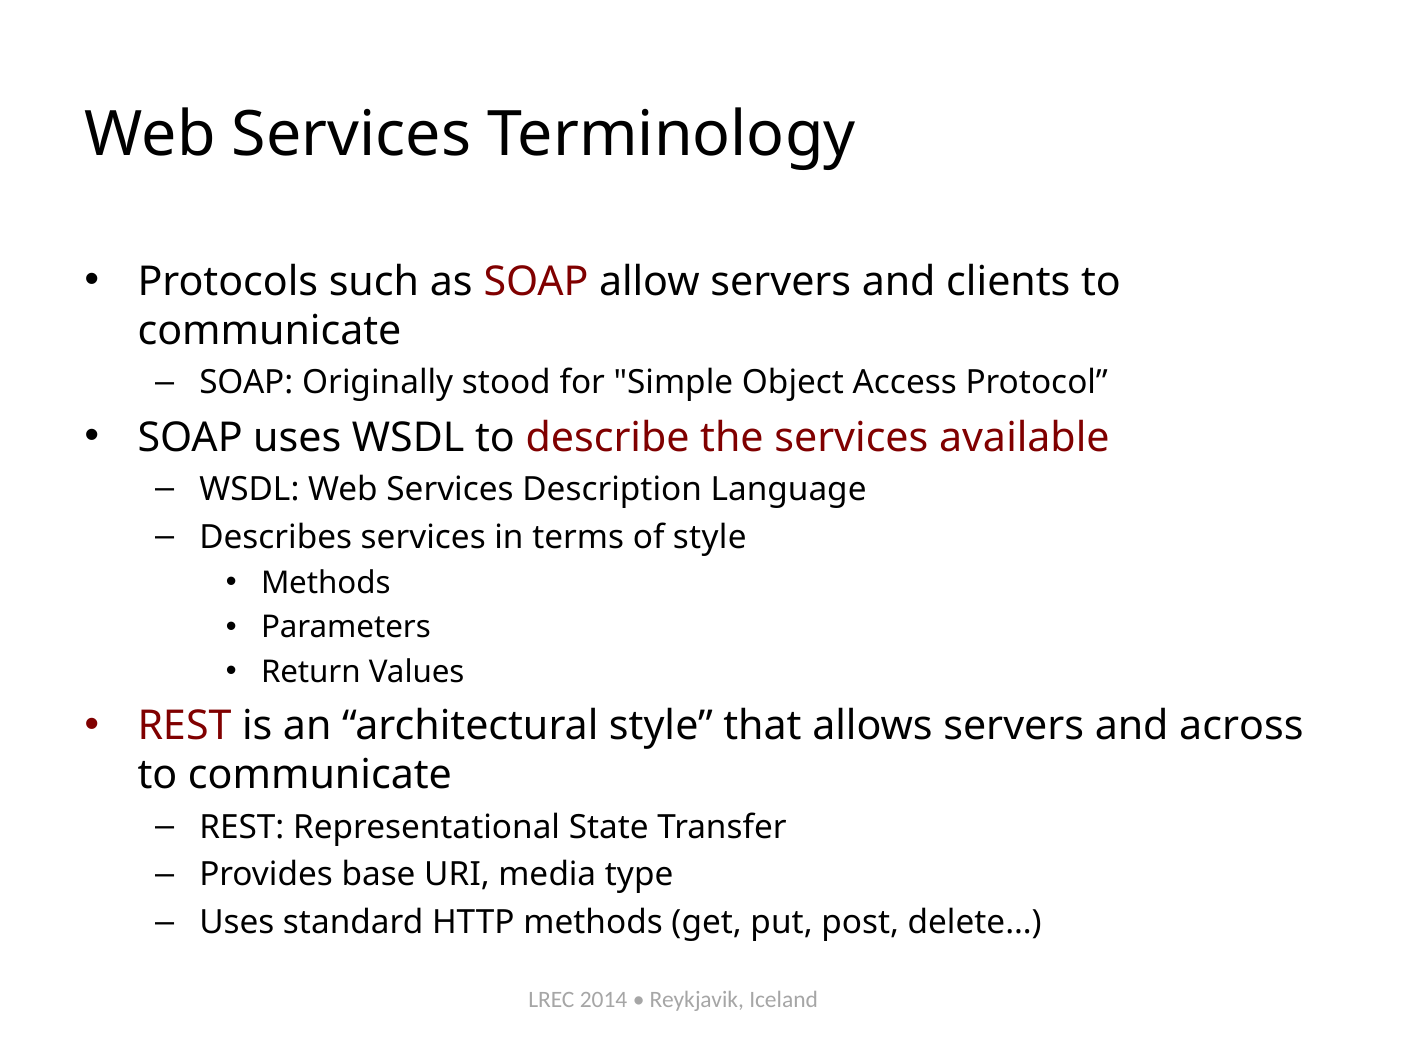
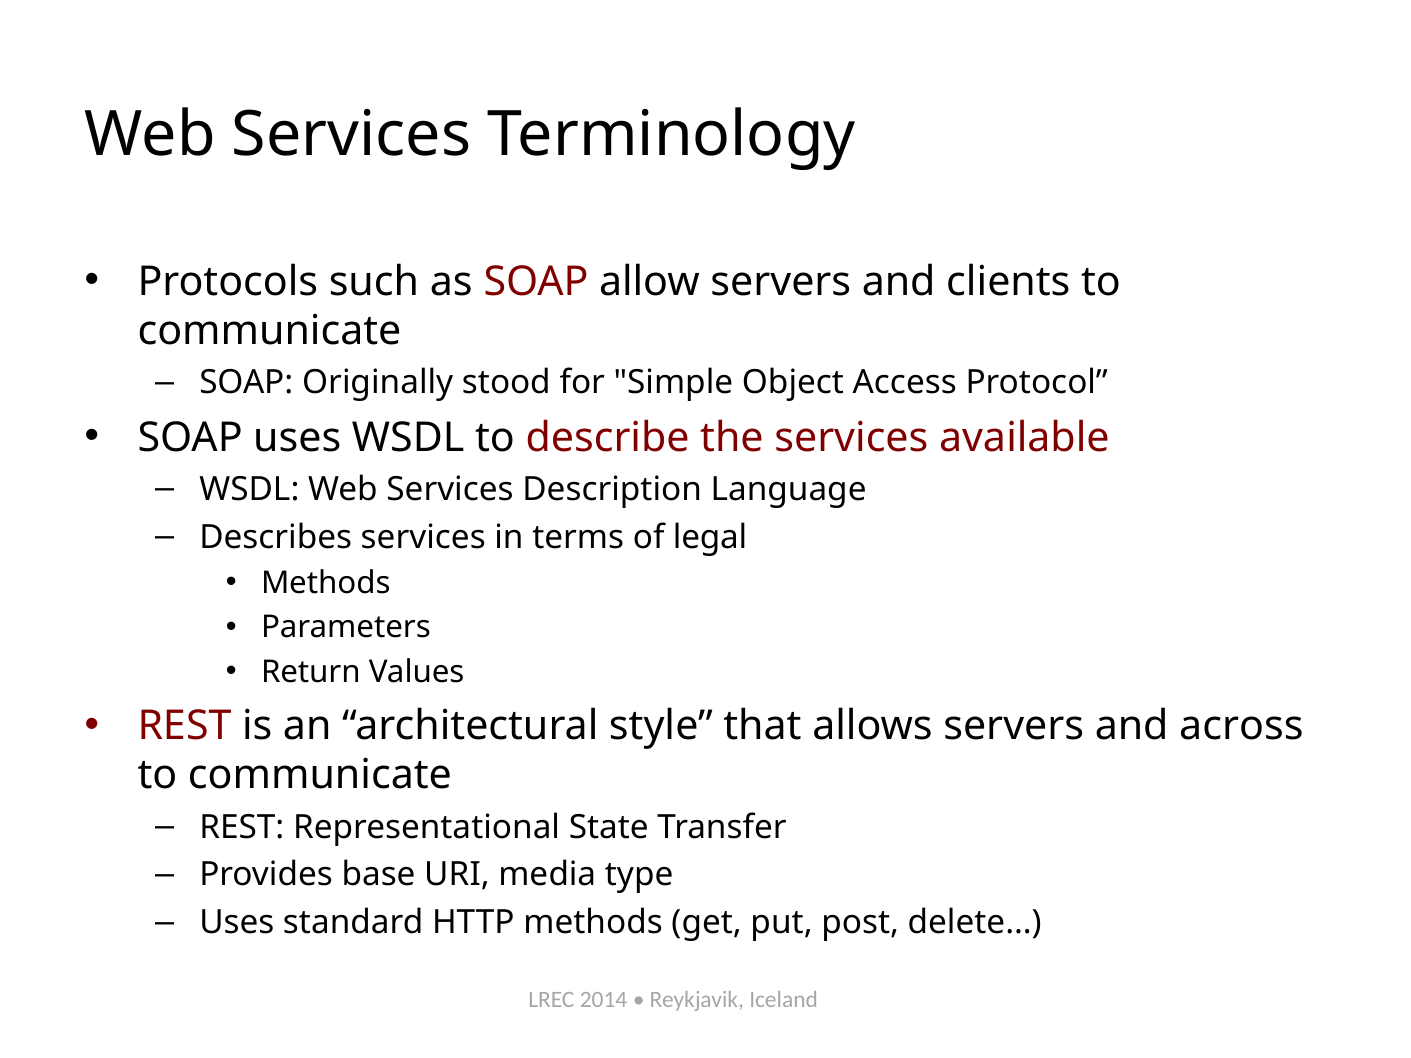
of style: style -> legal
